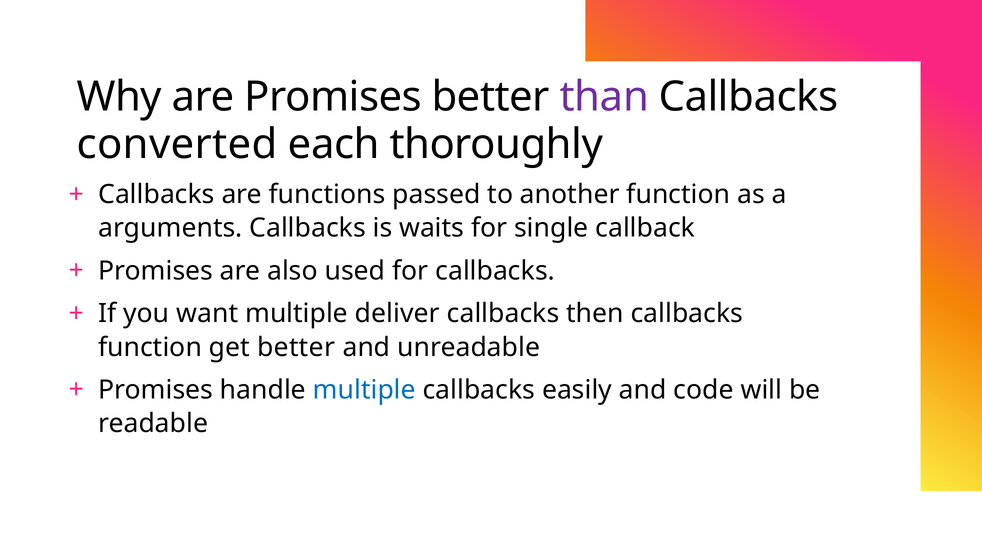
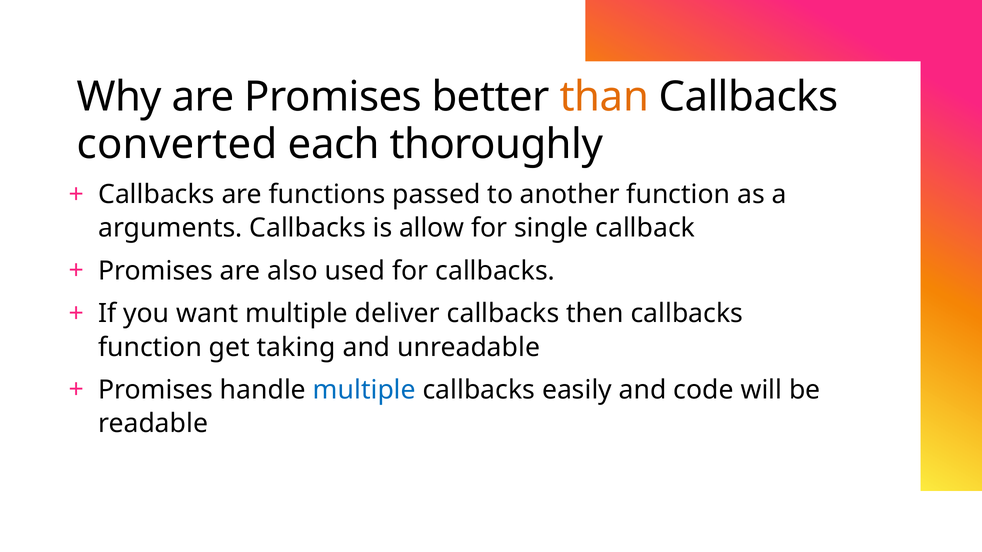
than colour: purple -> orange
waits: waits -> allow
get better: better -> taking
